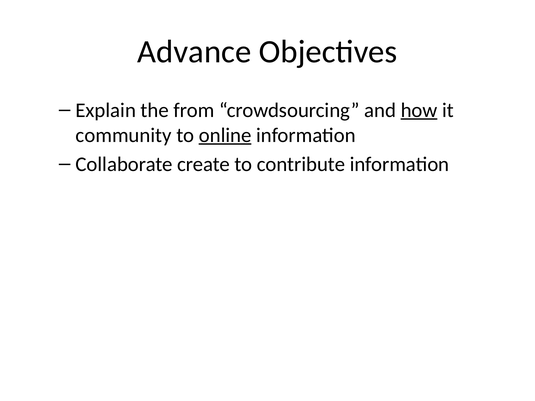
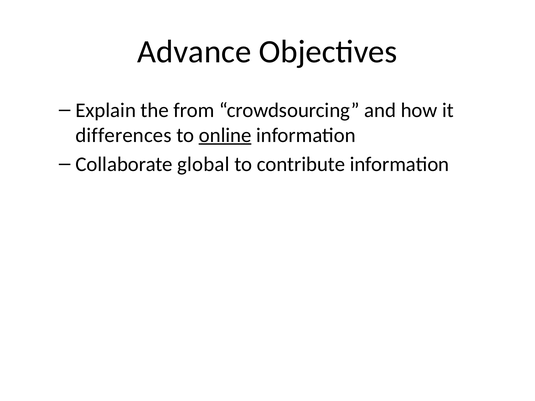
how underline: present -> none
community: community -> differences
create: create -> global
